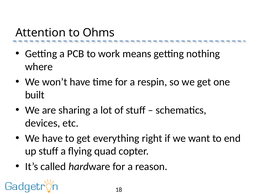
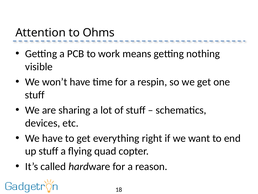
where: where -> visible
built at (35, 95): built -> stuff
